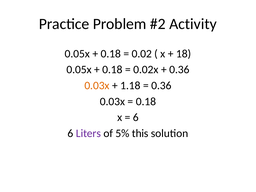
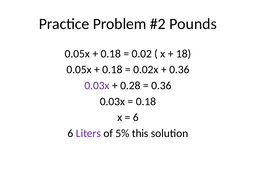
Activity: Activity -> Pounds
0.03x at (97, 86) colour: orange -> purple
1.18: 1.18 -> 0.28
